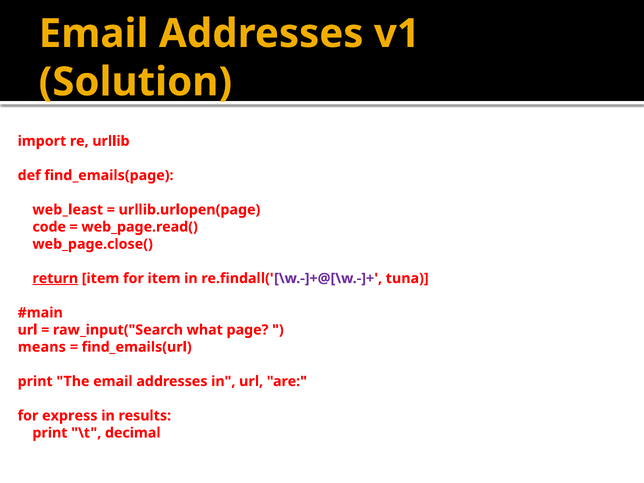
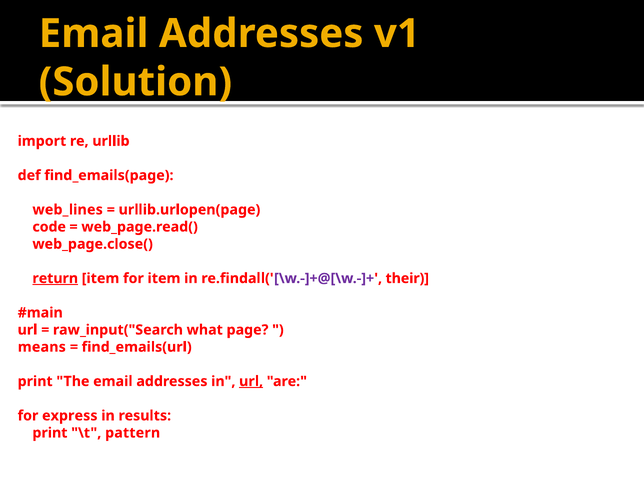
web_least: web_least -> web_lines
tuna: tuna -> their
url at (251, 381) underline: none -> present
decimal: decimal -> pattern
